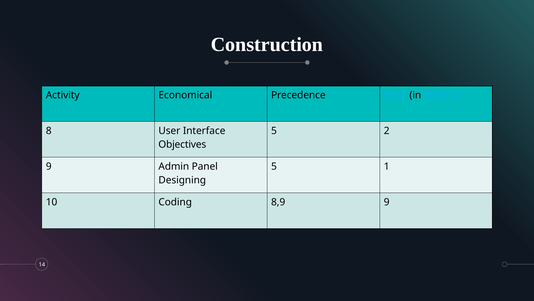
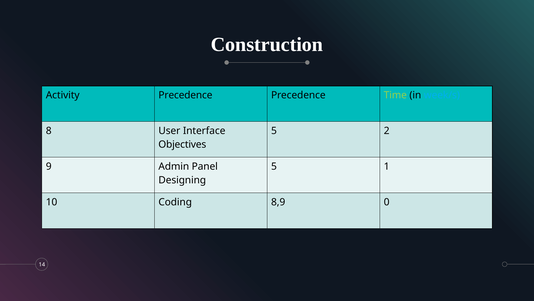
Activity Economical: Economical -> Precedence
Time colour: light blue -> light green
8,9 9: 9 -> 0
